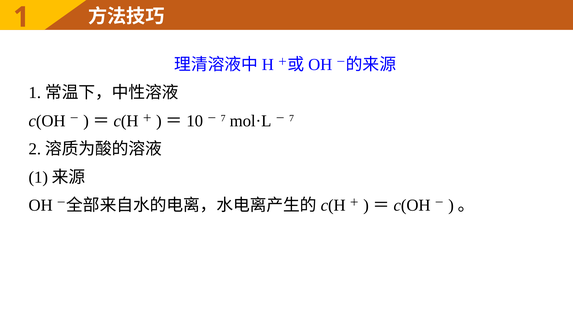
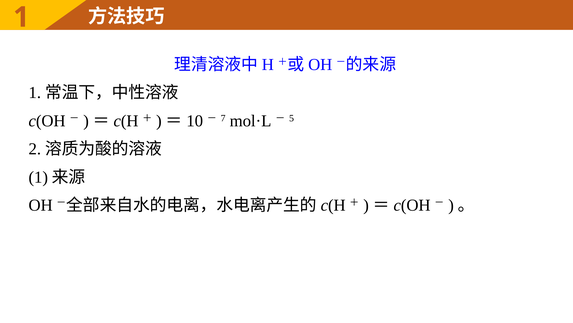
7 at (292, 118): 7 -> 5
